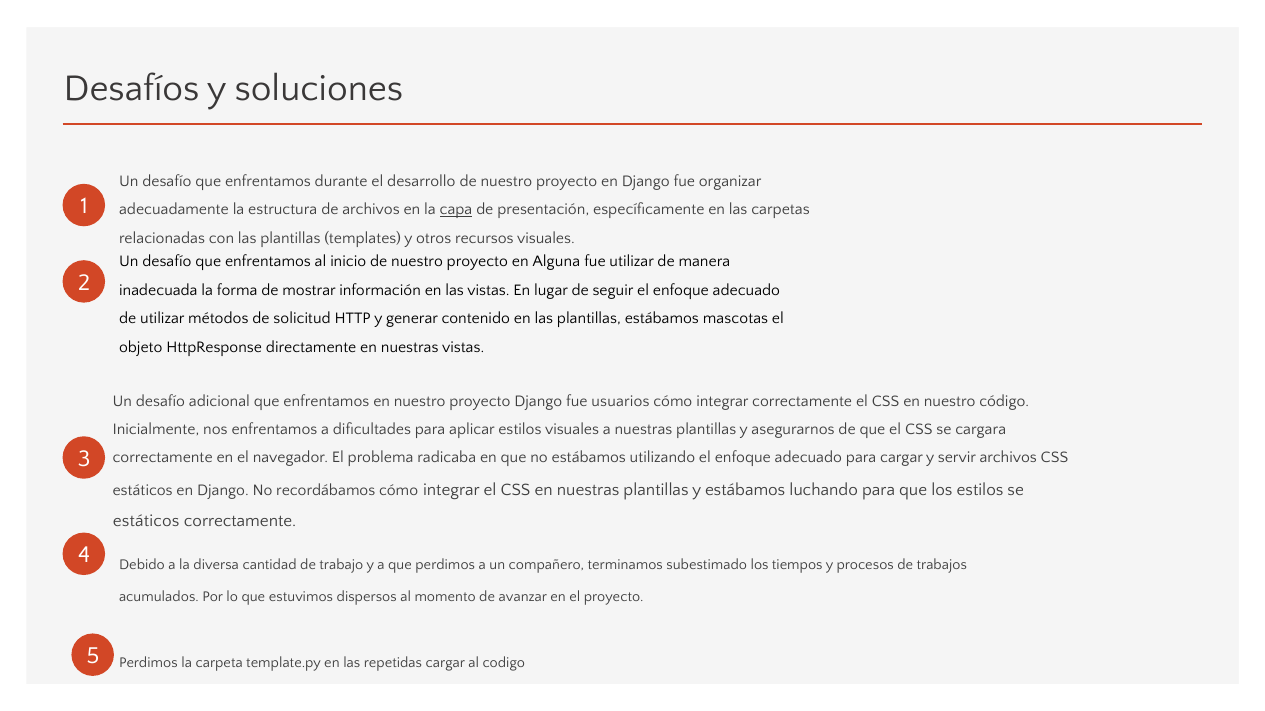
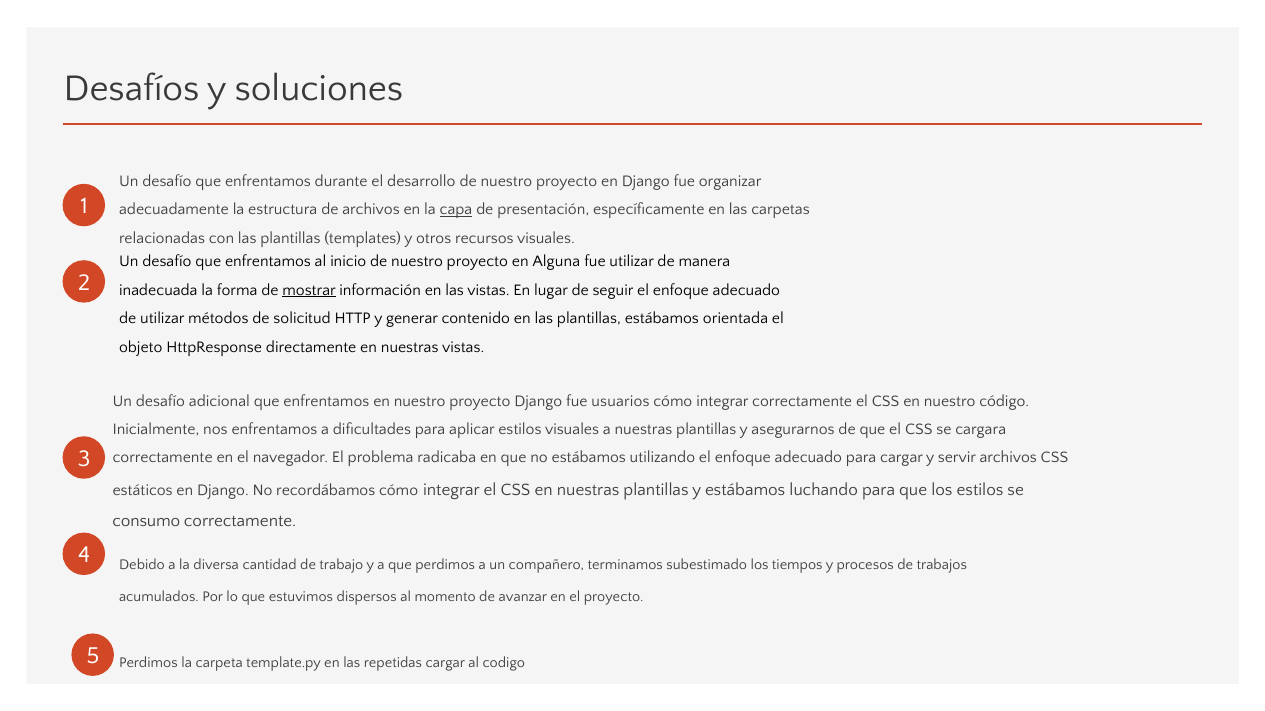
mostrar underline: none -> present
mascotas: mascotas -> orientada
estáticos at (146, 521): estáticos -> consumo
